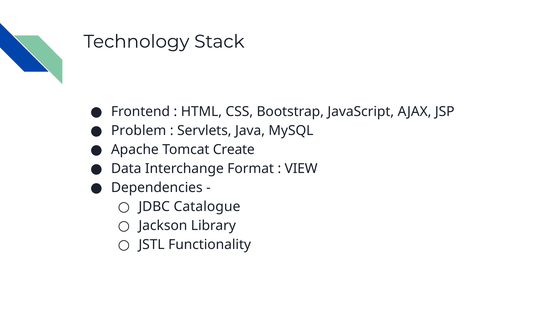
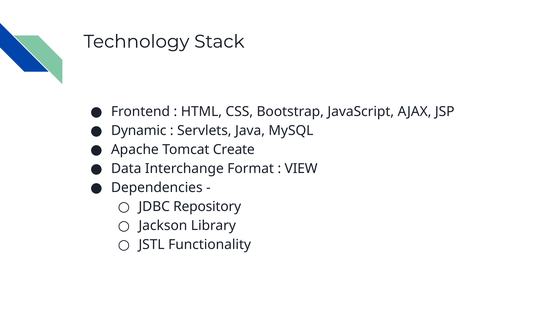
Problem: Problem -> Dynamic
Catalogue: Catalogue -> Repository
